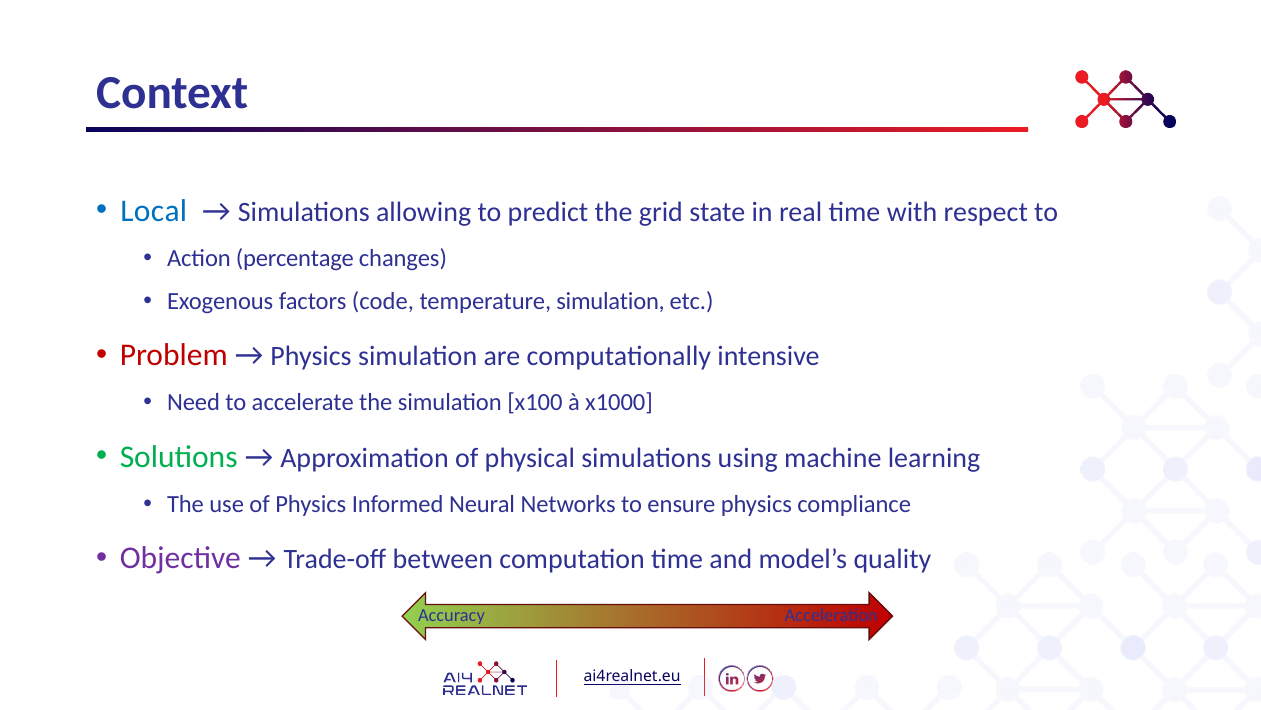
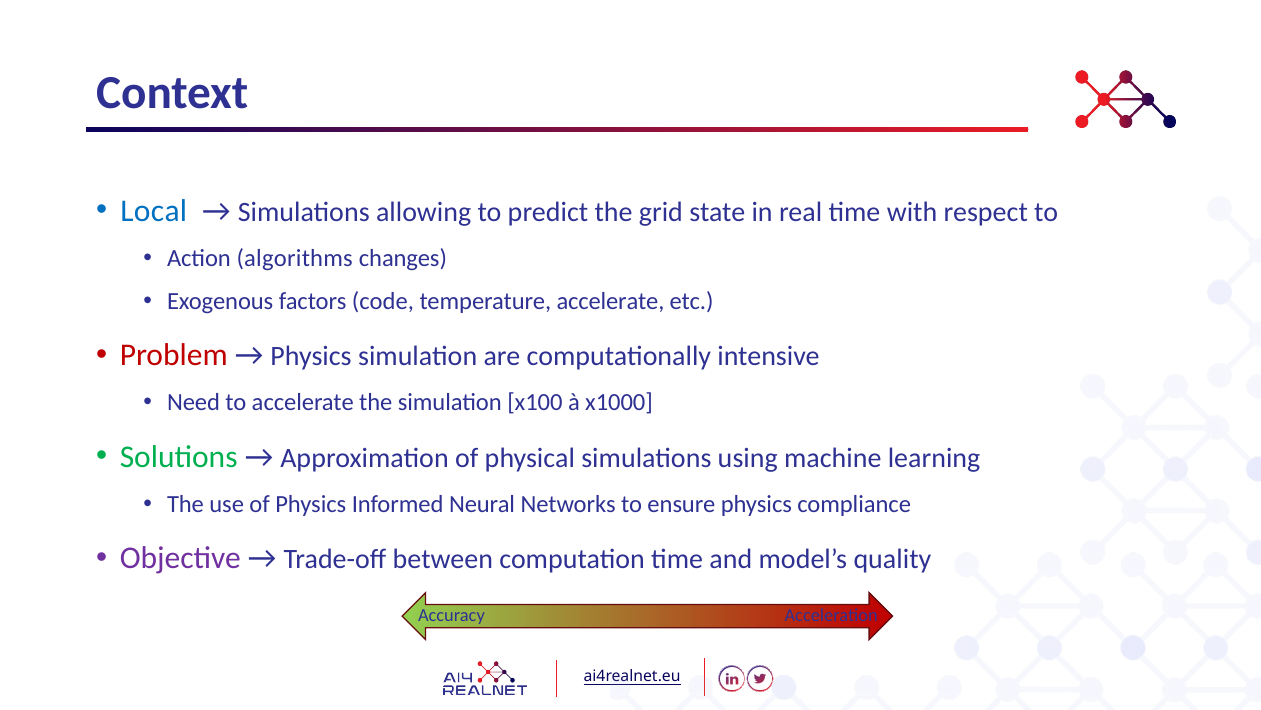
percentage: percentage -> algorithms
temperature simulation: simulation -> accelerate
